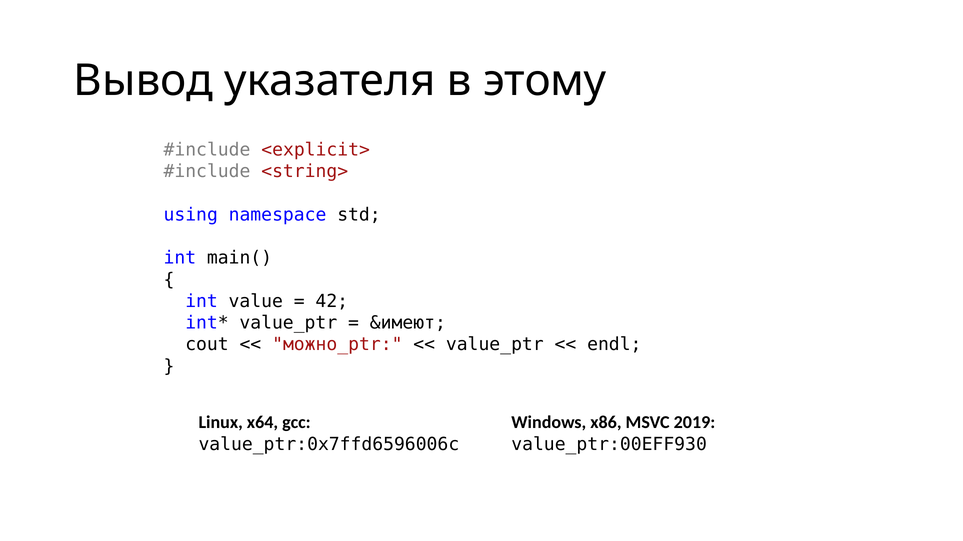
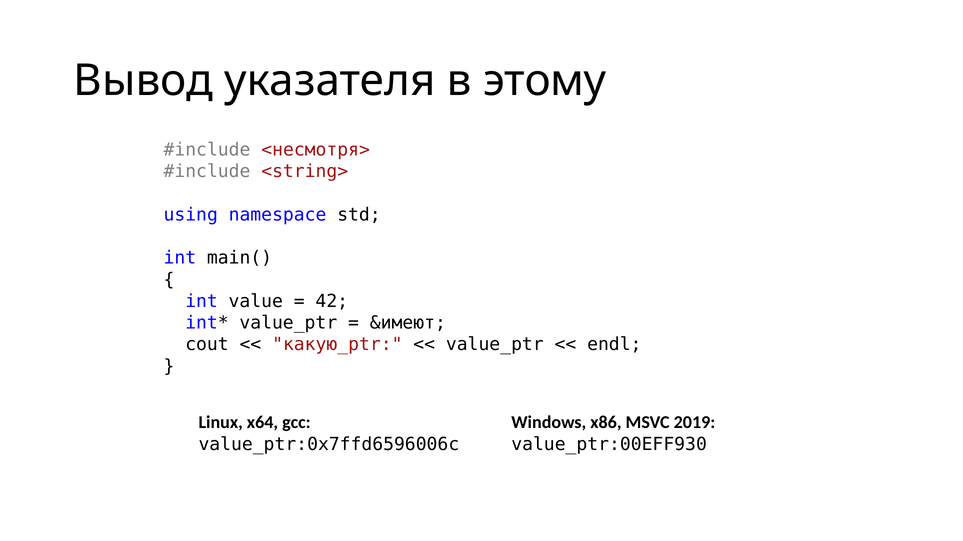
<explicit>: <explicit> -> <несмотря>
можно_ptr: можно_ptr -> какую_ptr
